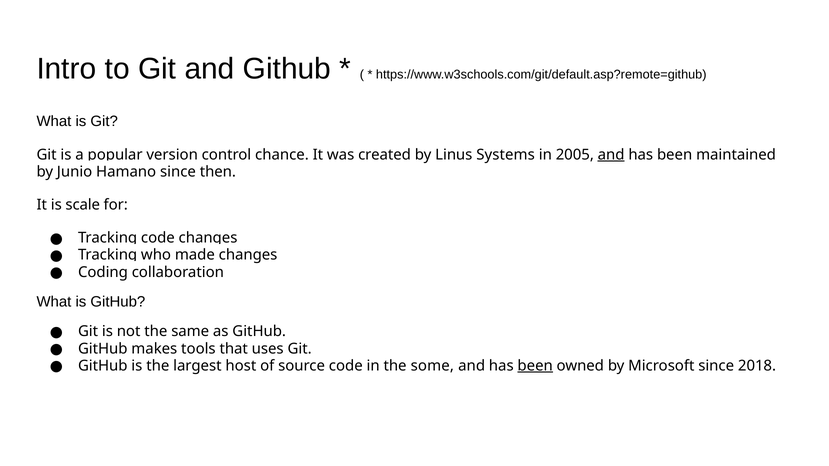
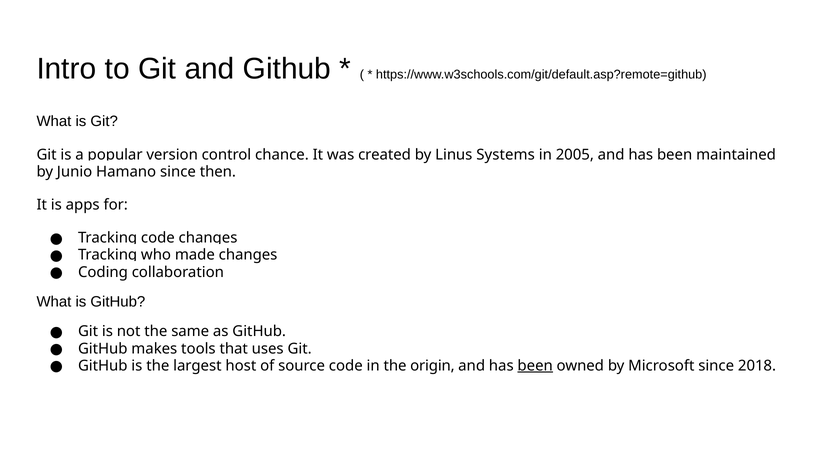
and at (611, 155) underline: present -> none
scale: scale -> apps
some: some -> origin
